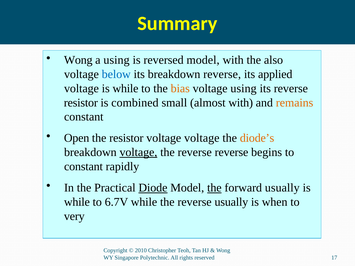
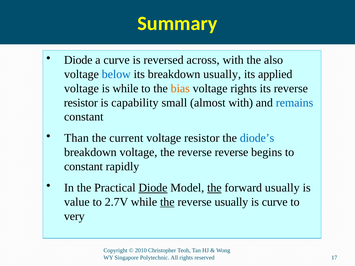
Wong at (78, 60): Wong -> Diode
a using: using -> curve
reversed model: model -> across
breakdown reverse: reverse -> usually
voltage using: using -> rights
combined: combined -> capability
remains colour: orange -> blue
Open: Open -> Than
the resistor: resistor -> current
voltage voltage: voltage -> resistor
diode’s colour: orange -> blue
voltage at (138, 152) underline: present -> none
while at (77, 202): while -> value
6.7V: 6.7V -> 2.7V
the at (167, 202) underline: none -> present
is when: when -> curve
